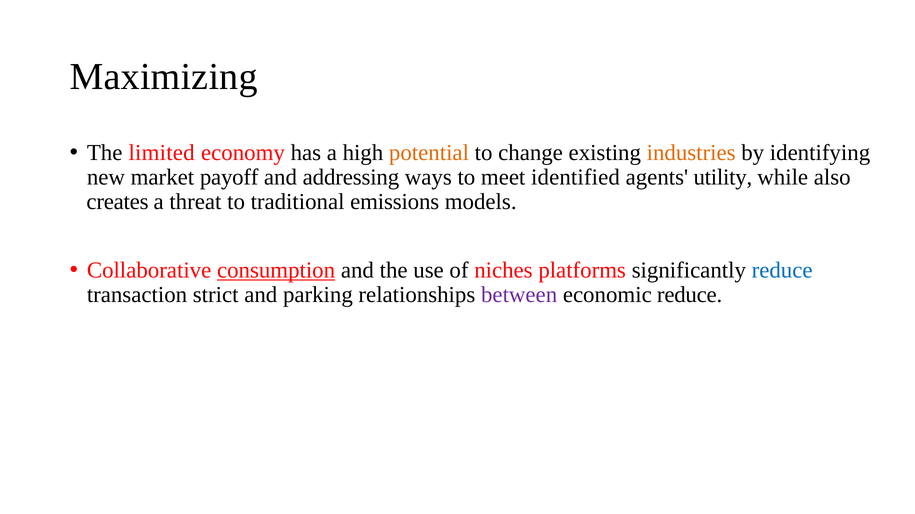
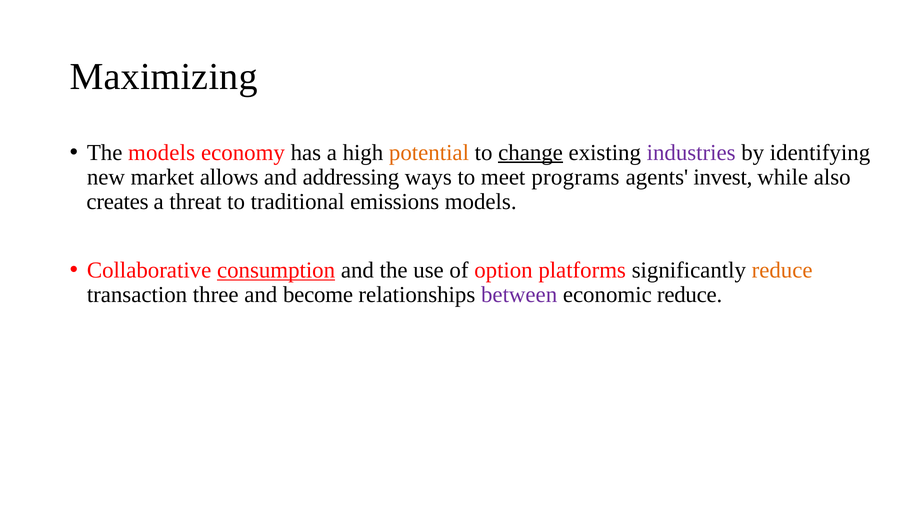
The limited: limited -> models
change underline: none -> present
industries colour: orange -> purple
payoff: payoff -> allows
identified: identified -> programs
utility: utility -> invest
niches: niches -> option
reduce at (782, 271) colour: blue -> orange
strict: strict -> three
parking: parking -> become
